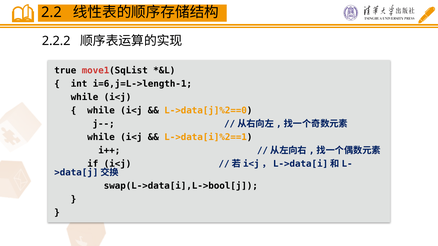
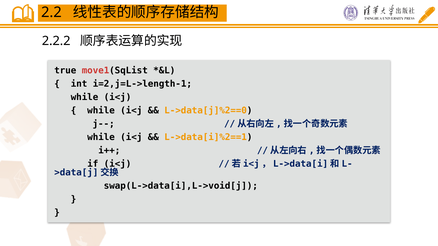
i=6,j=L->length-1: i=6,j=L->length-1 -> i=2,j=L->length-1
swap(L->data[i],L->bool[j: swap(L->data[i],L->bool[j -> swap(L->data[i],L->void[j
